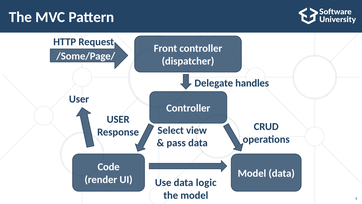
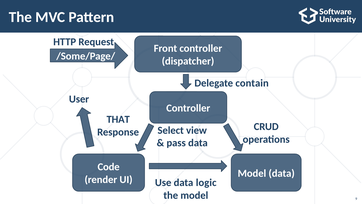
handles: handles -> contain
USER at (118, 119): USER -> THAT
